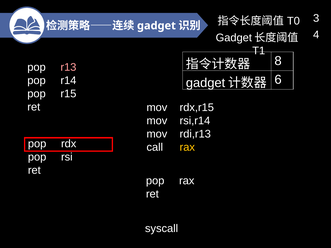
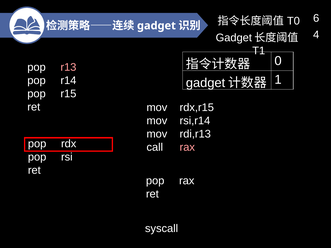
3: 3 -> 6
8: 8 -> 0
6: 6 -> 1
rax at (187, 147) colour: yellow -> pink
